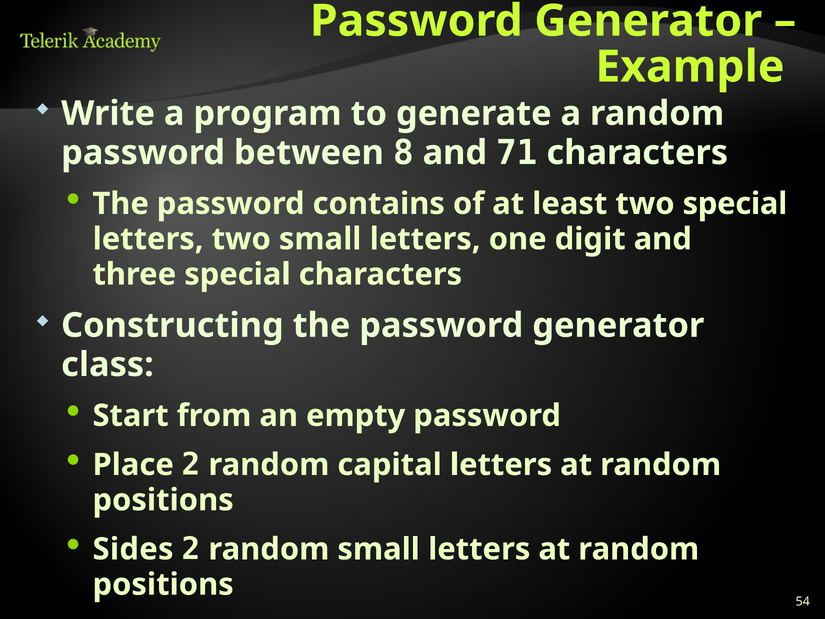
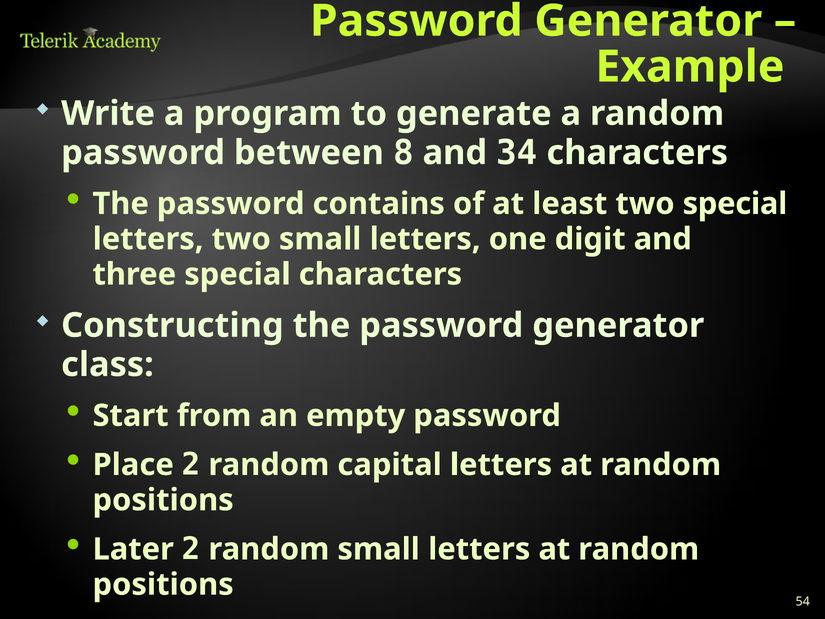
71: 71 -> 34
Sides: Sides -> Later
